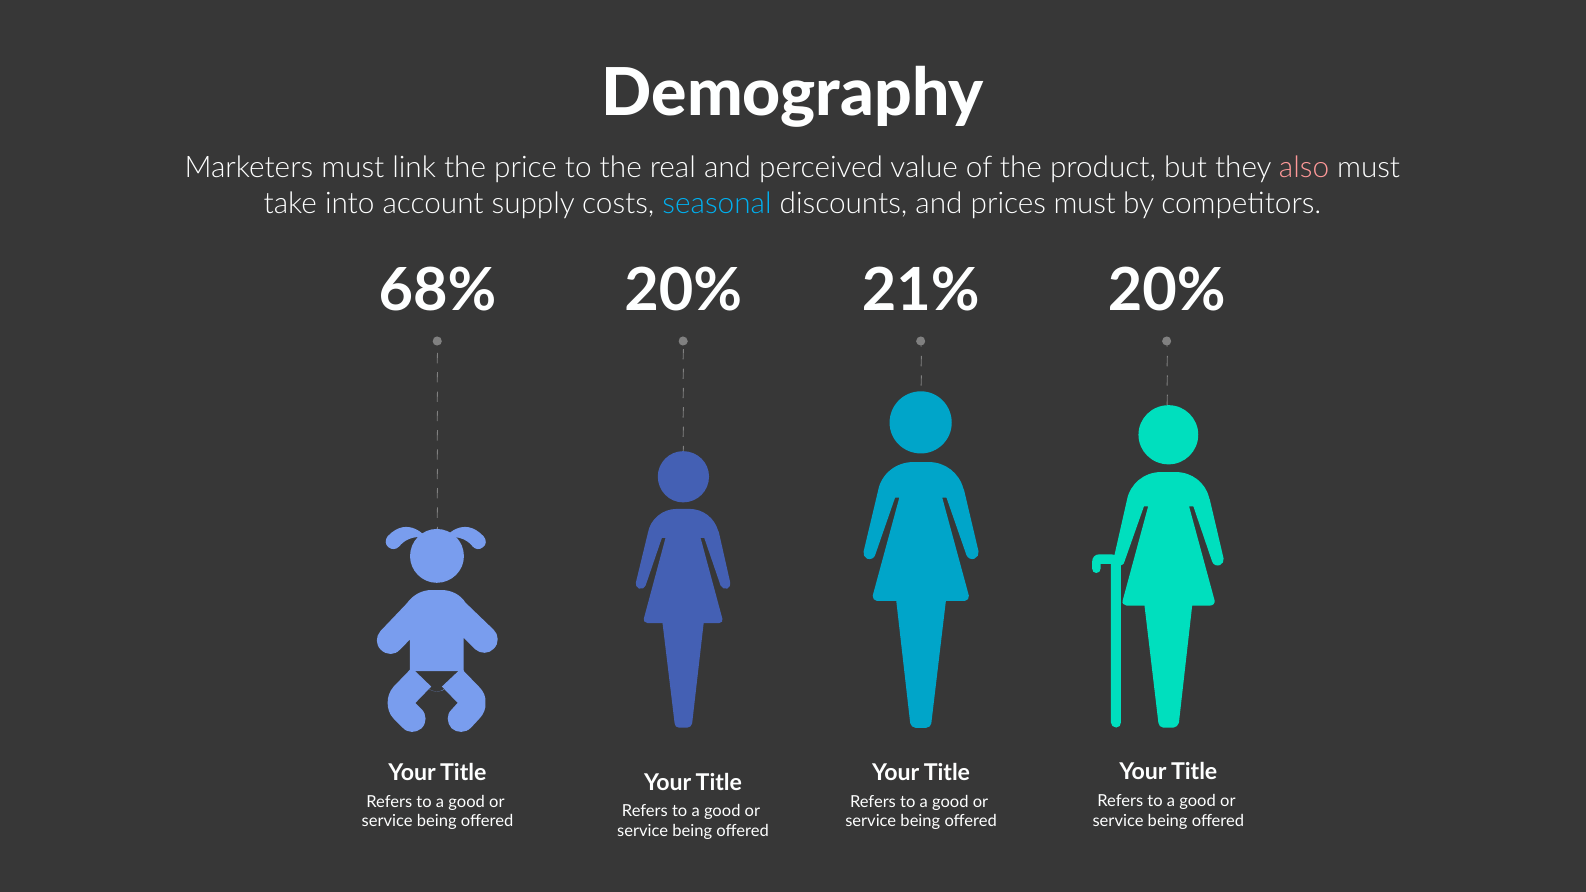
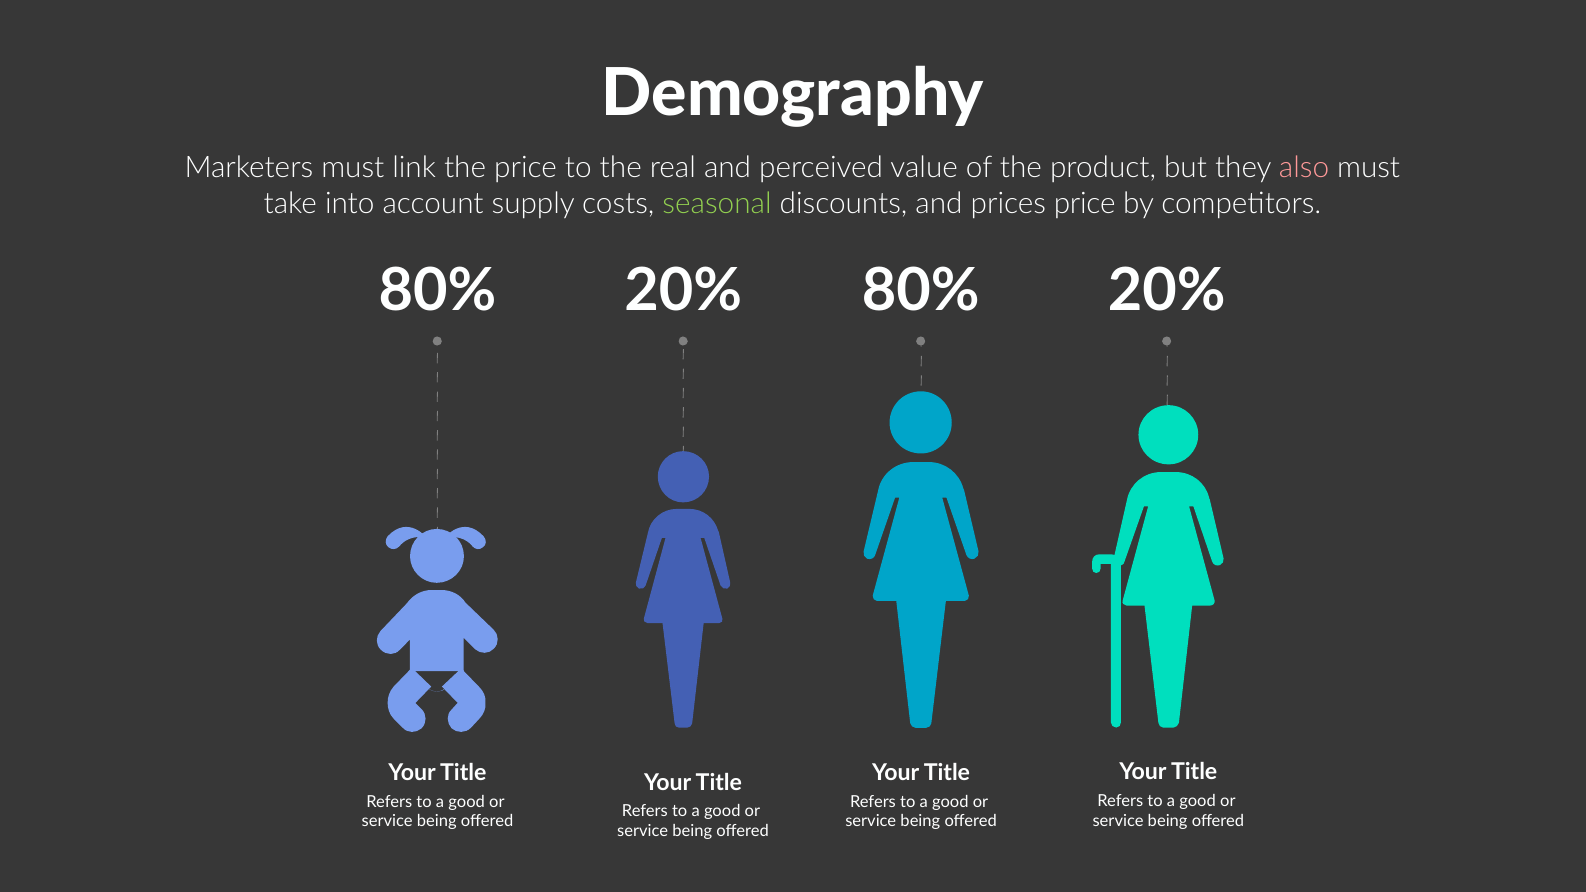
seasonal colour: light blue -> light green
prices must: must -> price
68% at (437, 291): 68% -> 80%
20% 21%: 21% -> 80%
